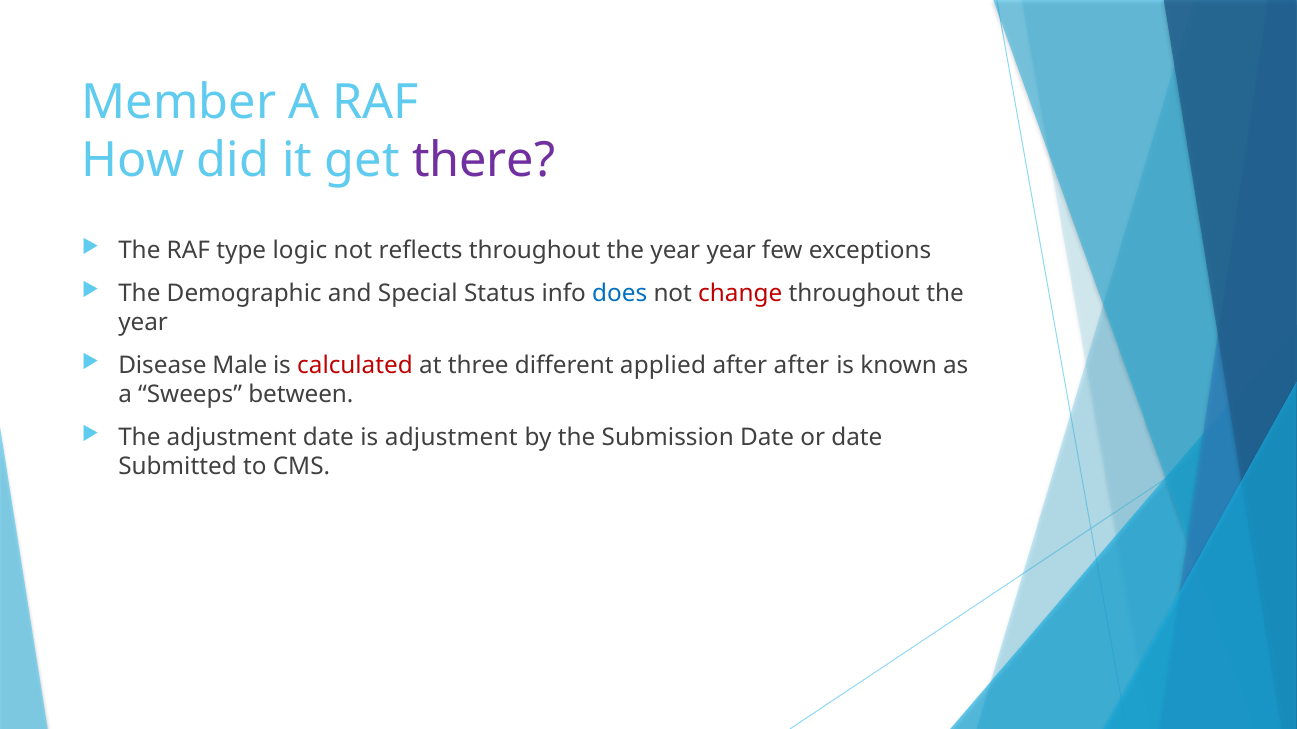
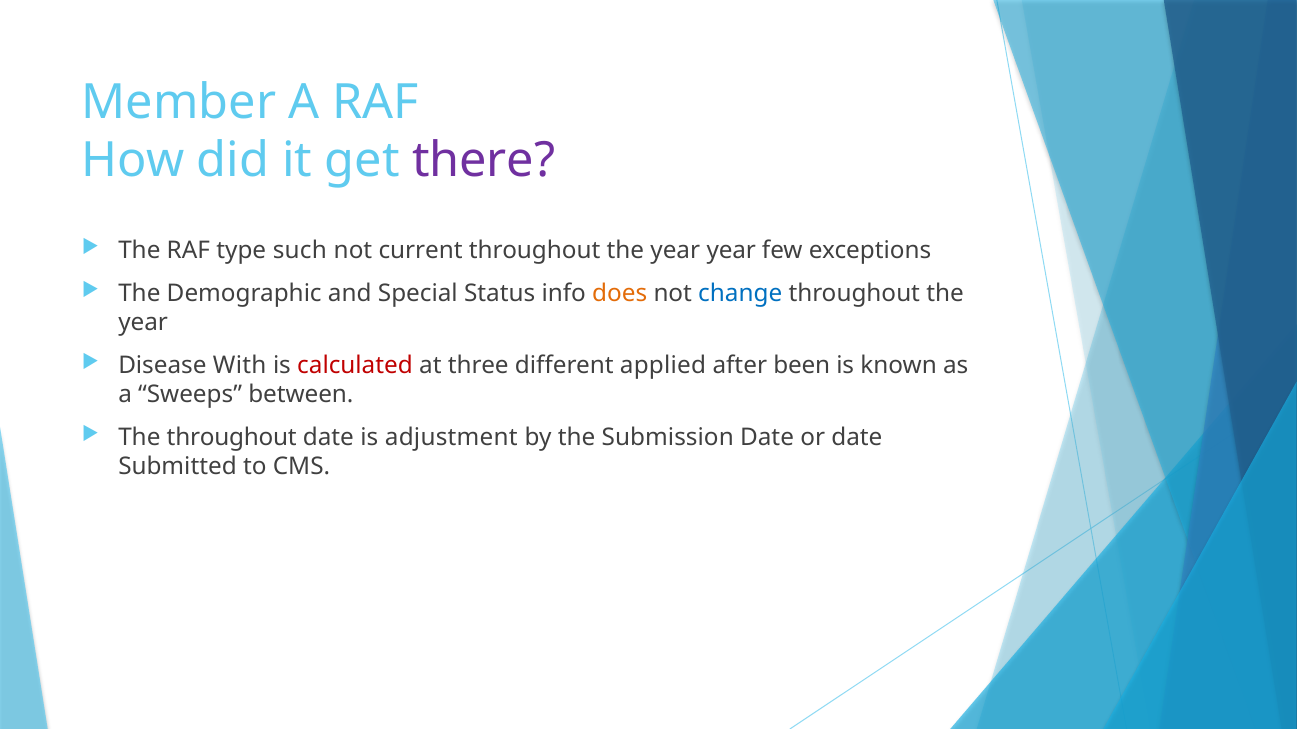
logic: logic -> such
reflects: reflects -> current
does colour: blue -> orange
change colour: red -> blue
Male: Male -> With
after after: after -> been
The adjustment: adjustment -> throughout
